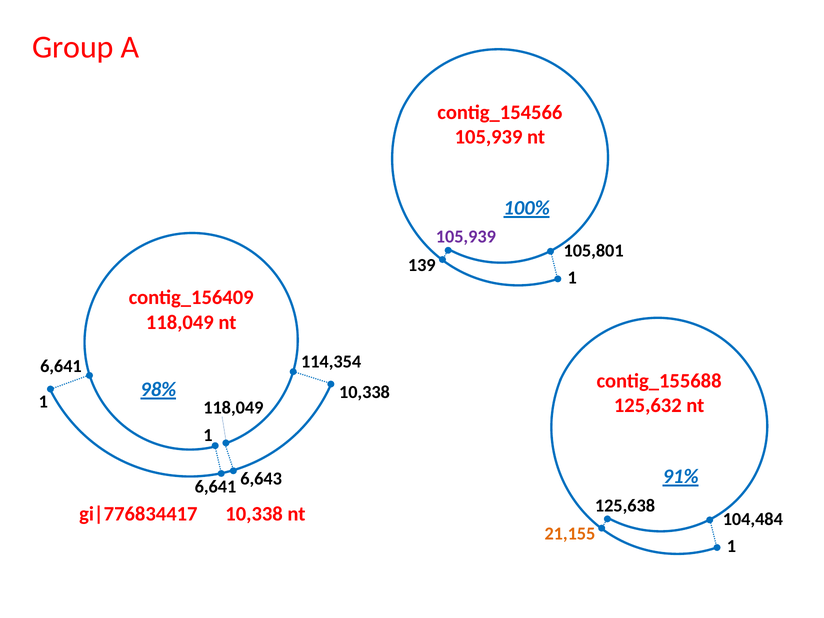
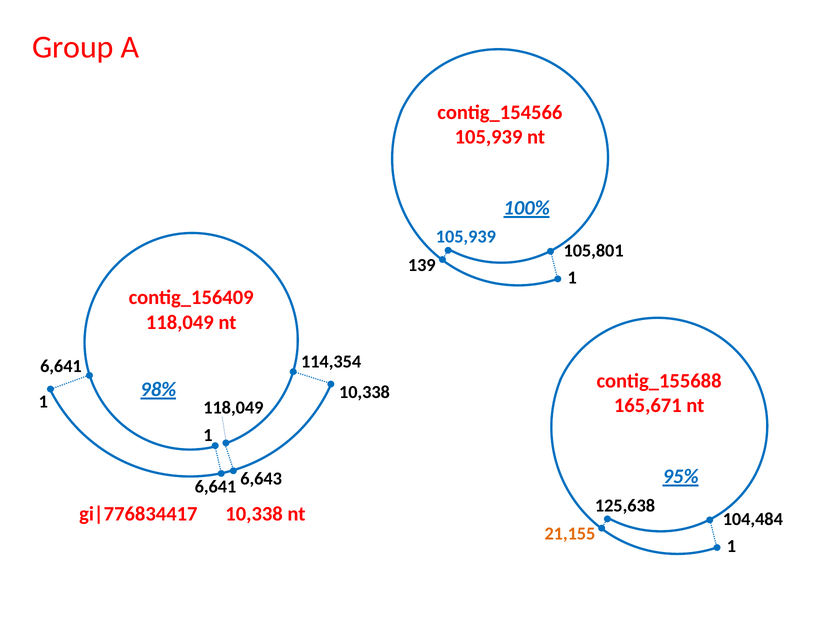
105,939 at (466, 237) colour: purple -> blue
125,632: 125,632 -> 165,671
91%: 91% -> 95%
